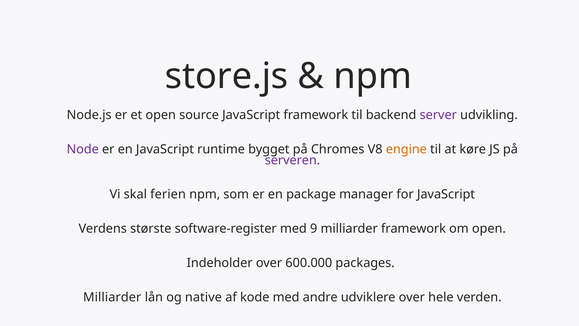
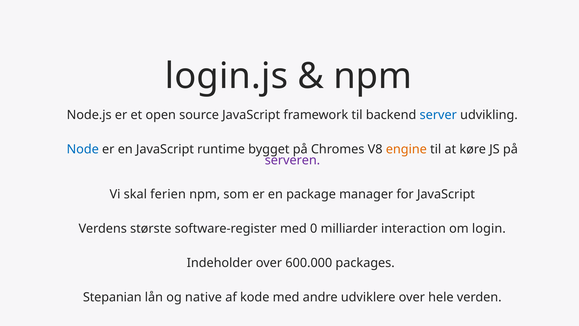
store.js: store.js -> login.js
server colour: purple -> blue
Node colour: purple -> blue
9: 9 -> 0
milliarder framework: framework -> interaction
om open: open -> login
Milliarder at (112, 297): Milliarder -> Stepanian
